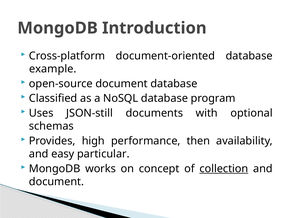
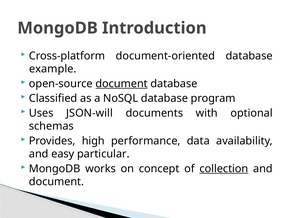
document at (122, 83) underline: none -> present
JSON-still: JSON-still -> JSON-will
then: then -> data
